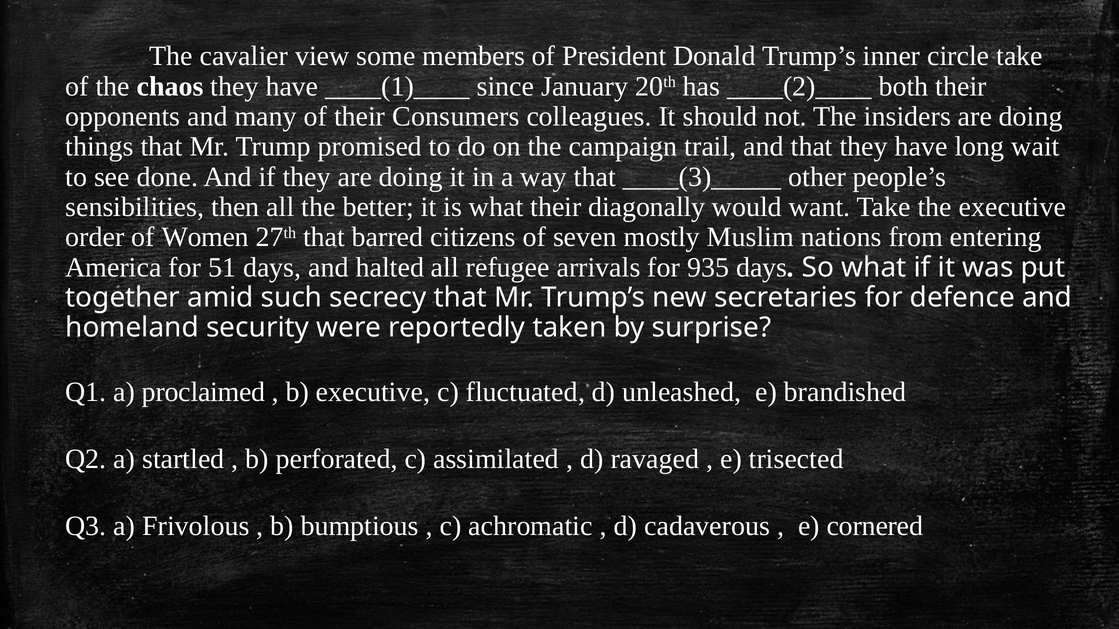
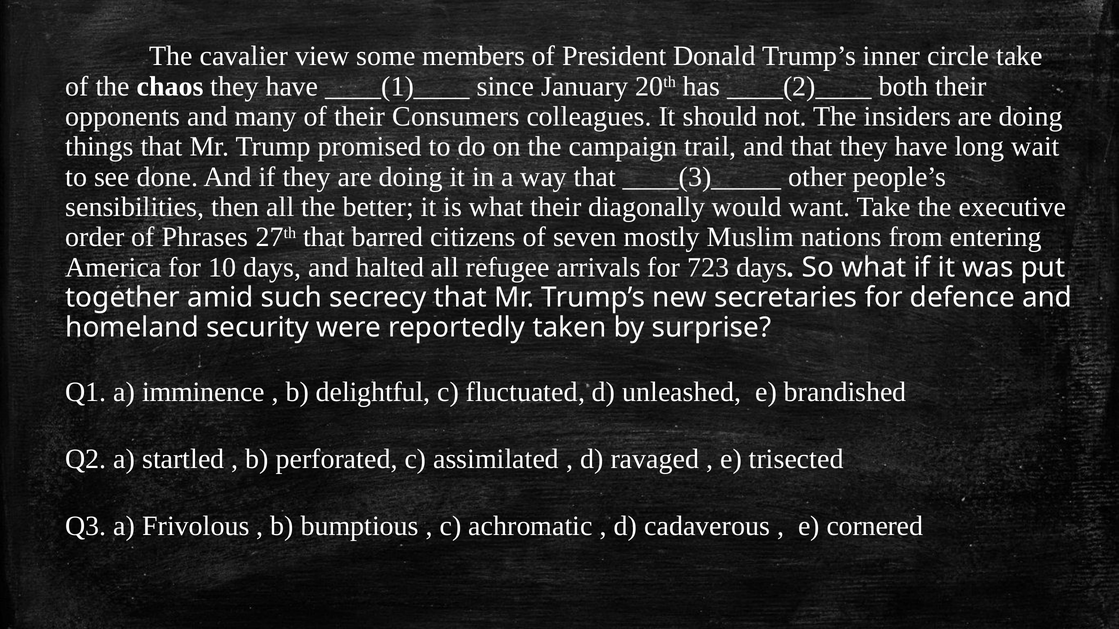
Women: Women -> Phrases
51: 51 -> 10
935: 935 -> 723
proclaimed: proclaimed -> imminence
b executive: executive -> delightful
